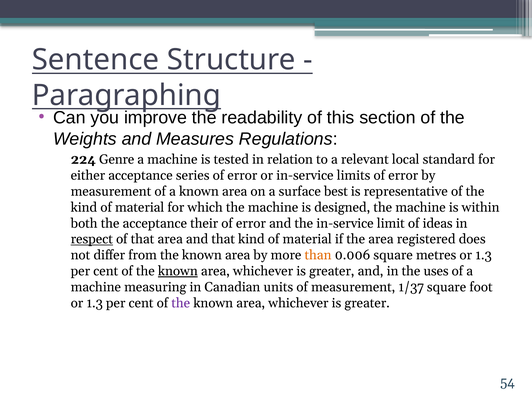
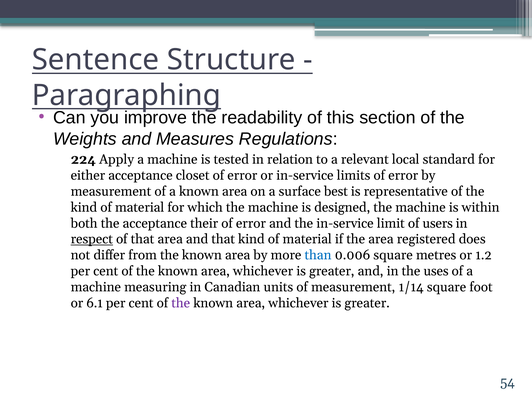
Genre: Genre -> Apply
series: series -> closet
ideas: ideas -> users
than colour: orange -> blue
metres or 1.3: 1.3 -> 1.2
known at (178, 271) underline: present -> none
1/37: 1/37 -> 1/14
1.3 at (95, 303): 1.3 -> 6.1
